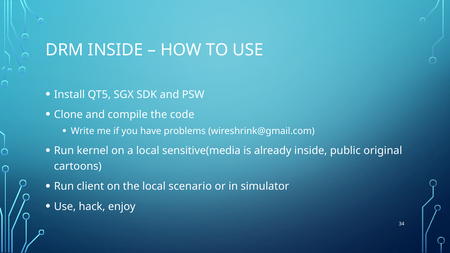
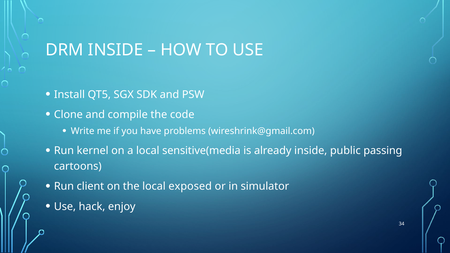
original: original -> passing
scenario: scenario -> exposed
